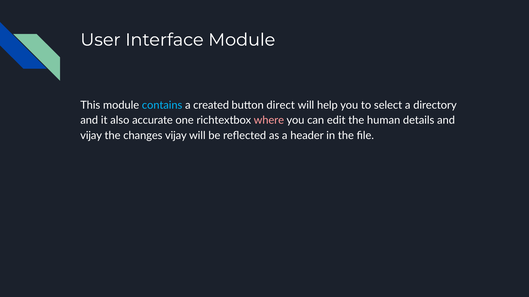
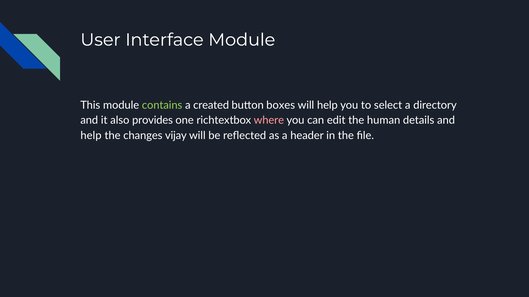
contains colour: light blue -> light green
direct: direct -> boxes
accurate: accurate -> provides
vijay at (91, 136): vijay -> help
